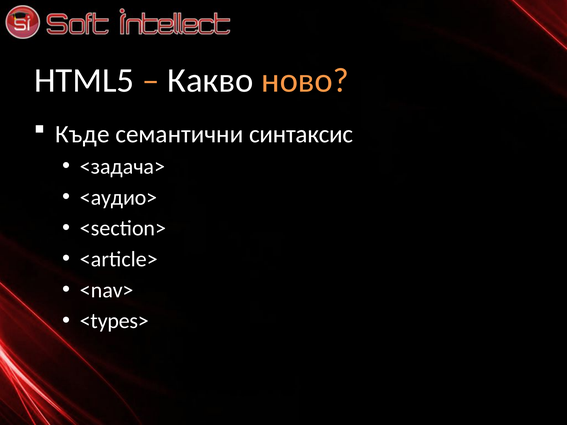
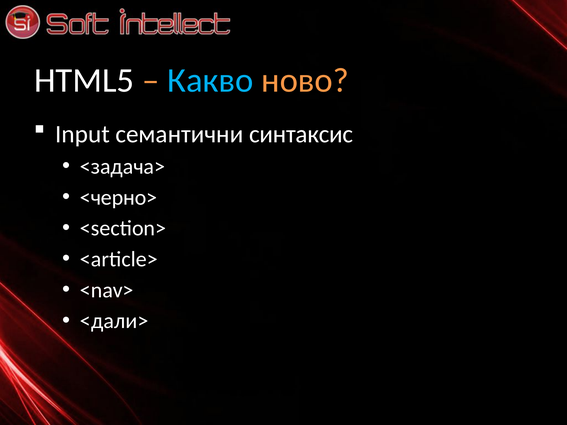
Какво colour: white -> light blue
Къде: Къде -> Input
<аудио>: <аудио> -> <черно>
<types>: <types> -> <дали>
